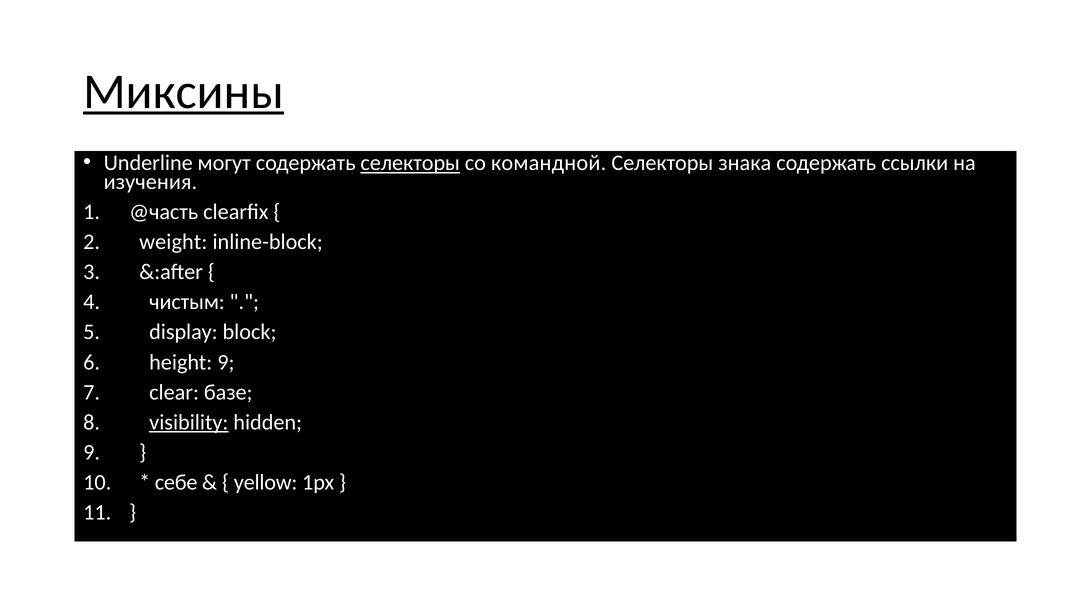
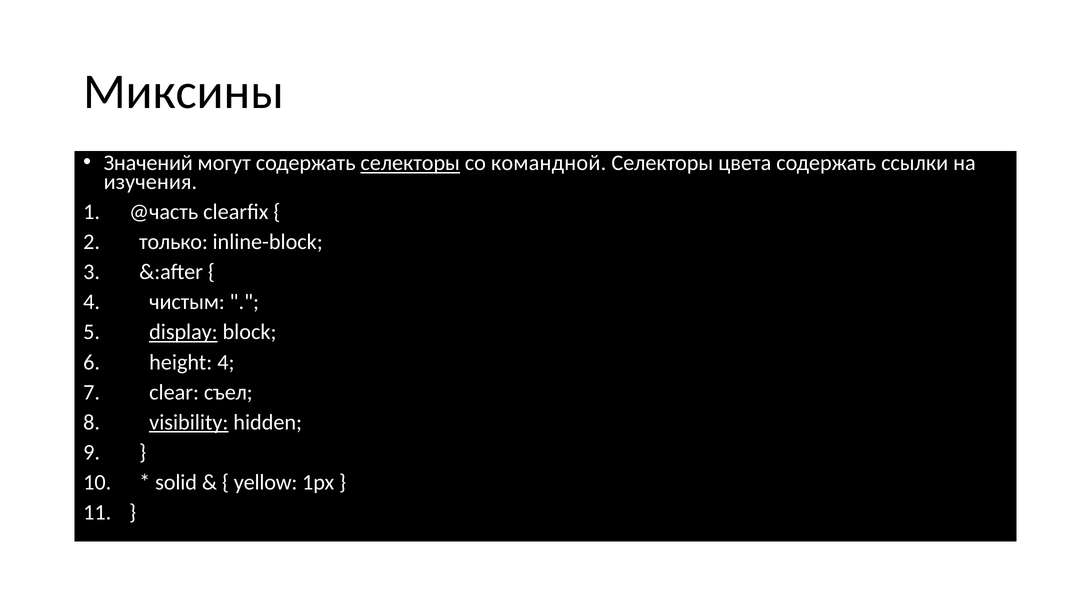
Миксины underline: present -> none
Underline: Underline -> Значений
знака: знака -> цвета
weight: weight -> только
display underline: none -> present
height 9: 9 -> 4
базе: базе -> съел
себе: себе -> solid
